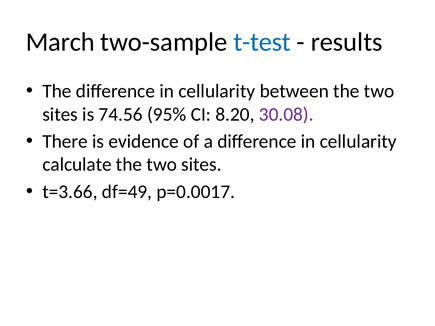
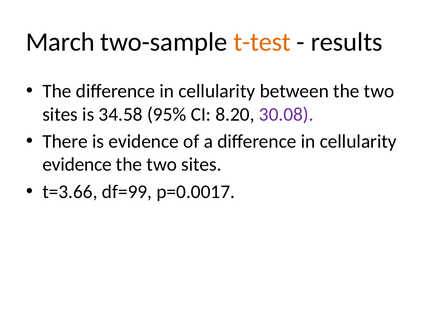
t-test colour: blue -> orange
74.56: 74.56 -> 34.58
calculate at (77, 165): calculate -> evidence
df=49: df=49 -> df=99
